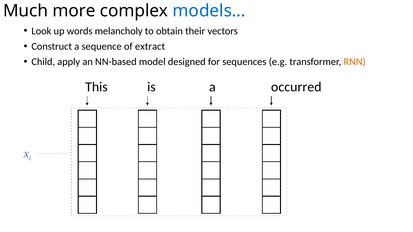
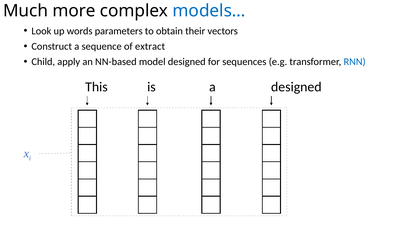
melancholy: melancholy -> parameters
RNN colour: orange -> blue
a occurred: occurred -> designed
